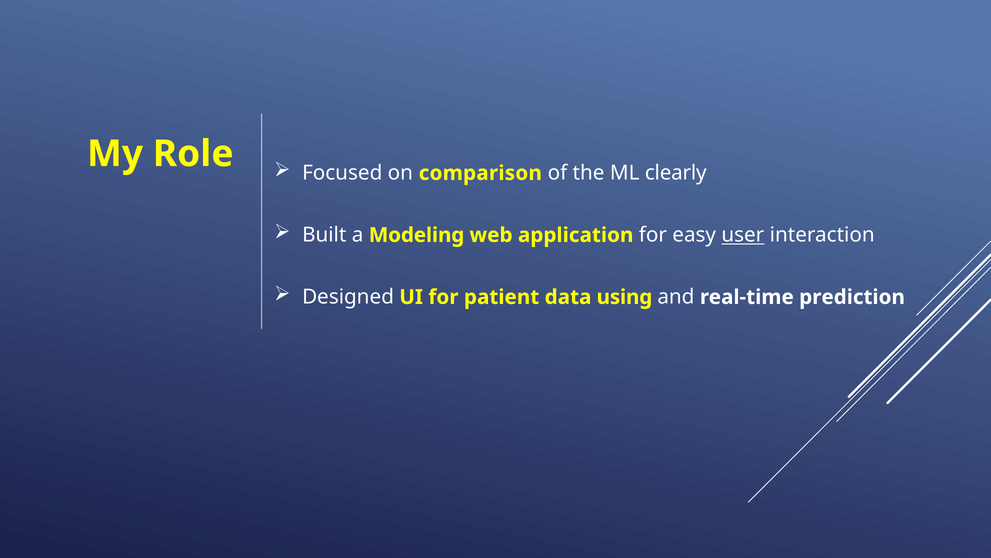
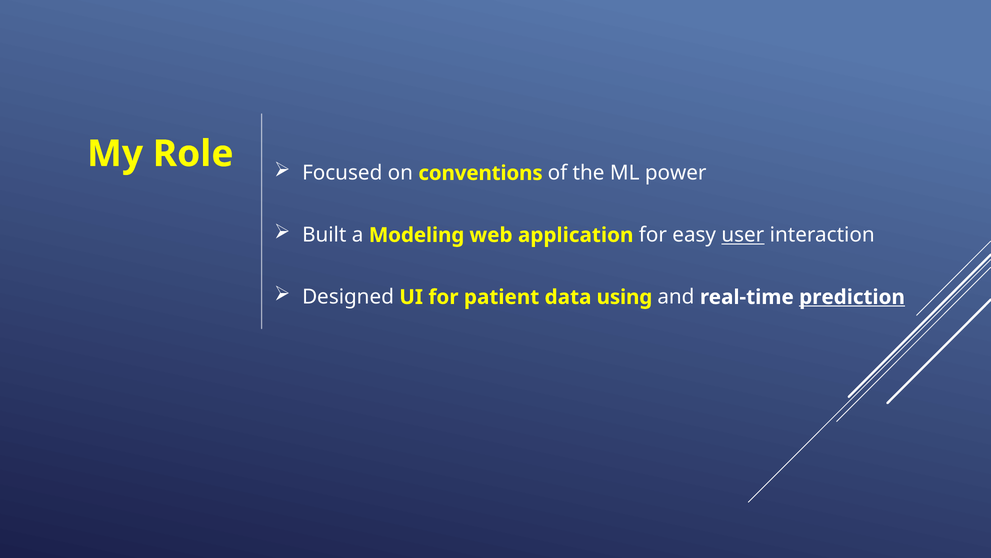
comparison: comparison -> conventions
clearly: clearly -> power
prediction underline: none -> present
